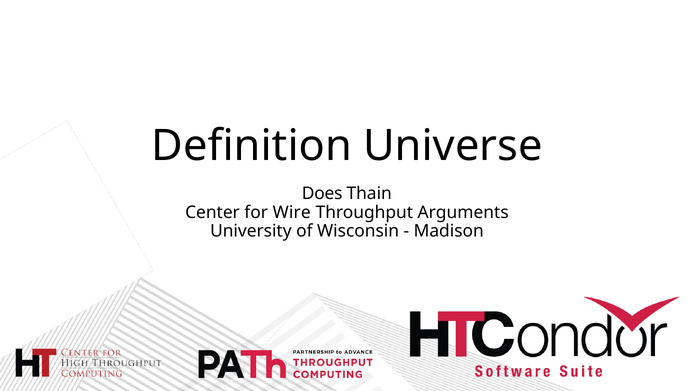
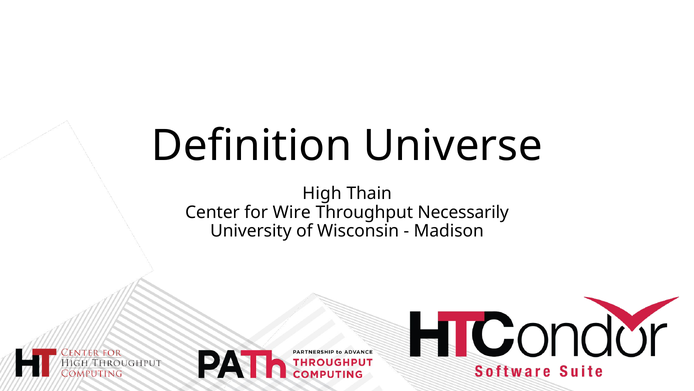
Does: Does -> High
Arguments: Arguments -> Necessarily
